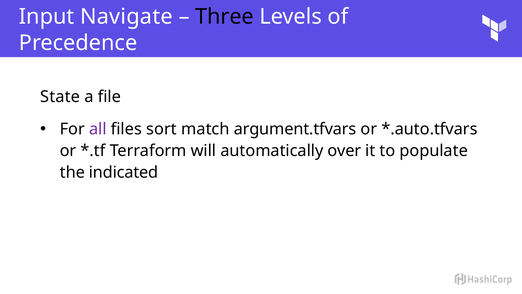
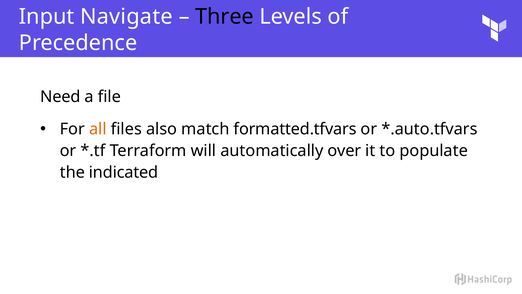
State: State -> Need
all colour: purple -> orange
sort: sort -> also
argument.tfvars: argument.tfvars -> formatted.tfvars
